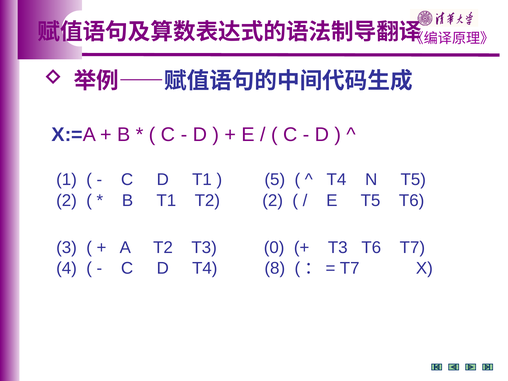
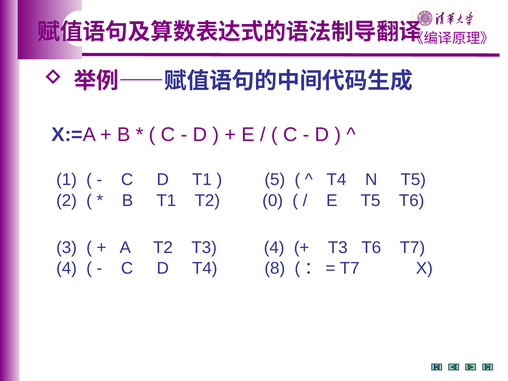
T2 2: 2 -> 0
T3 0: 0 -> 4
